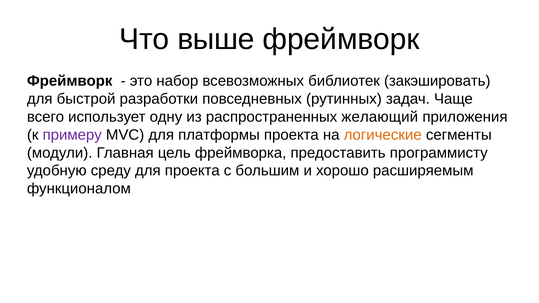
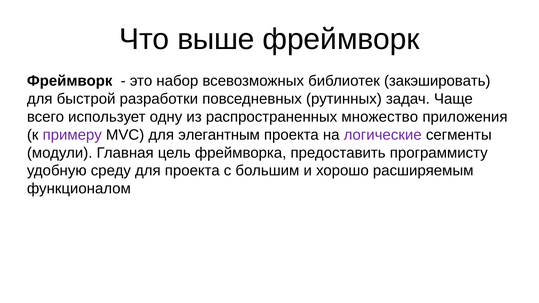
желающий: желающий -> множество
платформы: платформы -> элегантным
логические colour: orange -> purple
